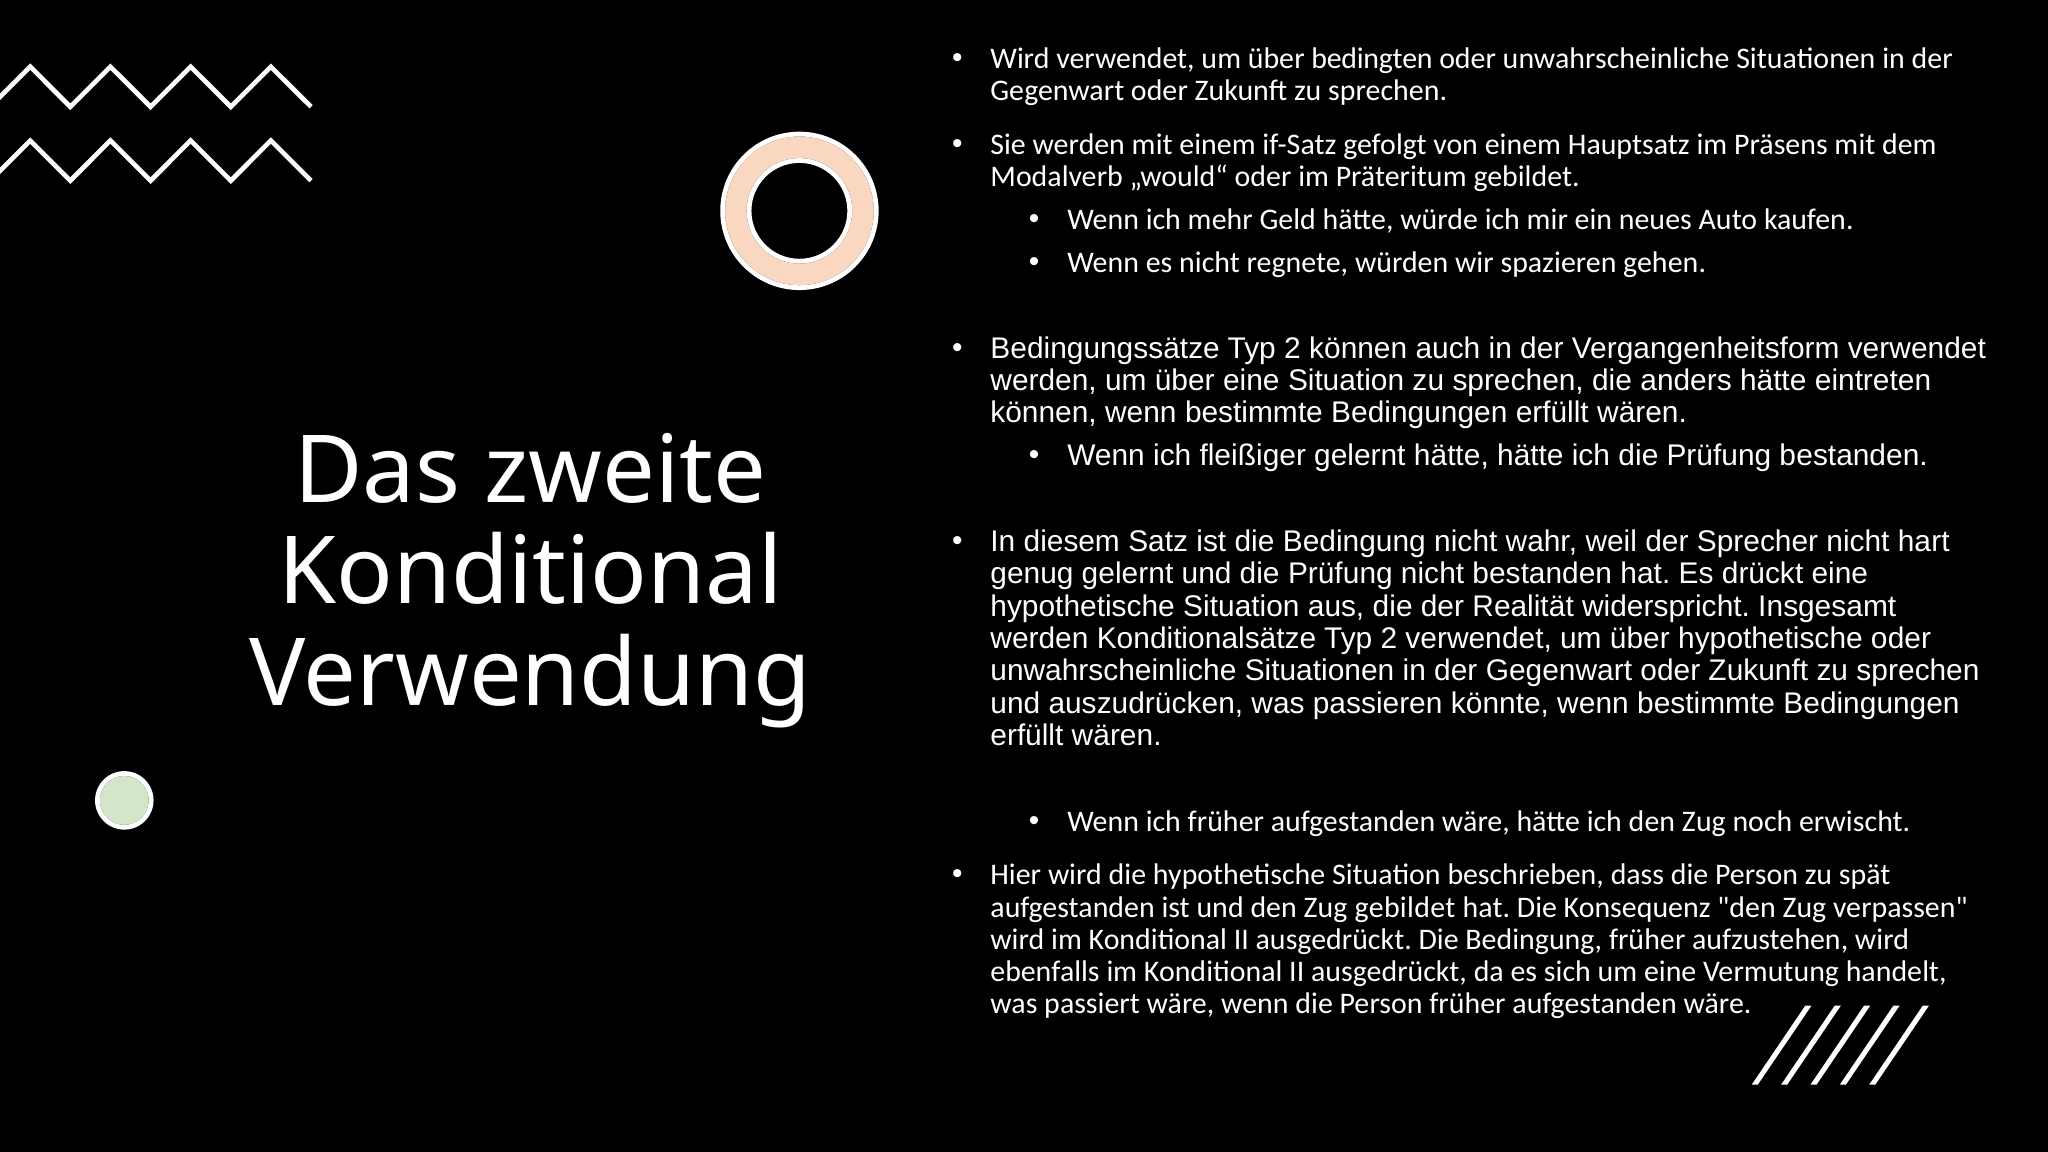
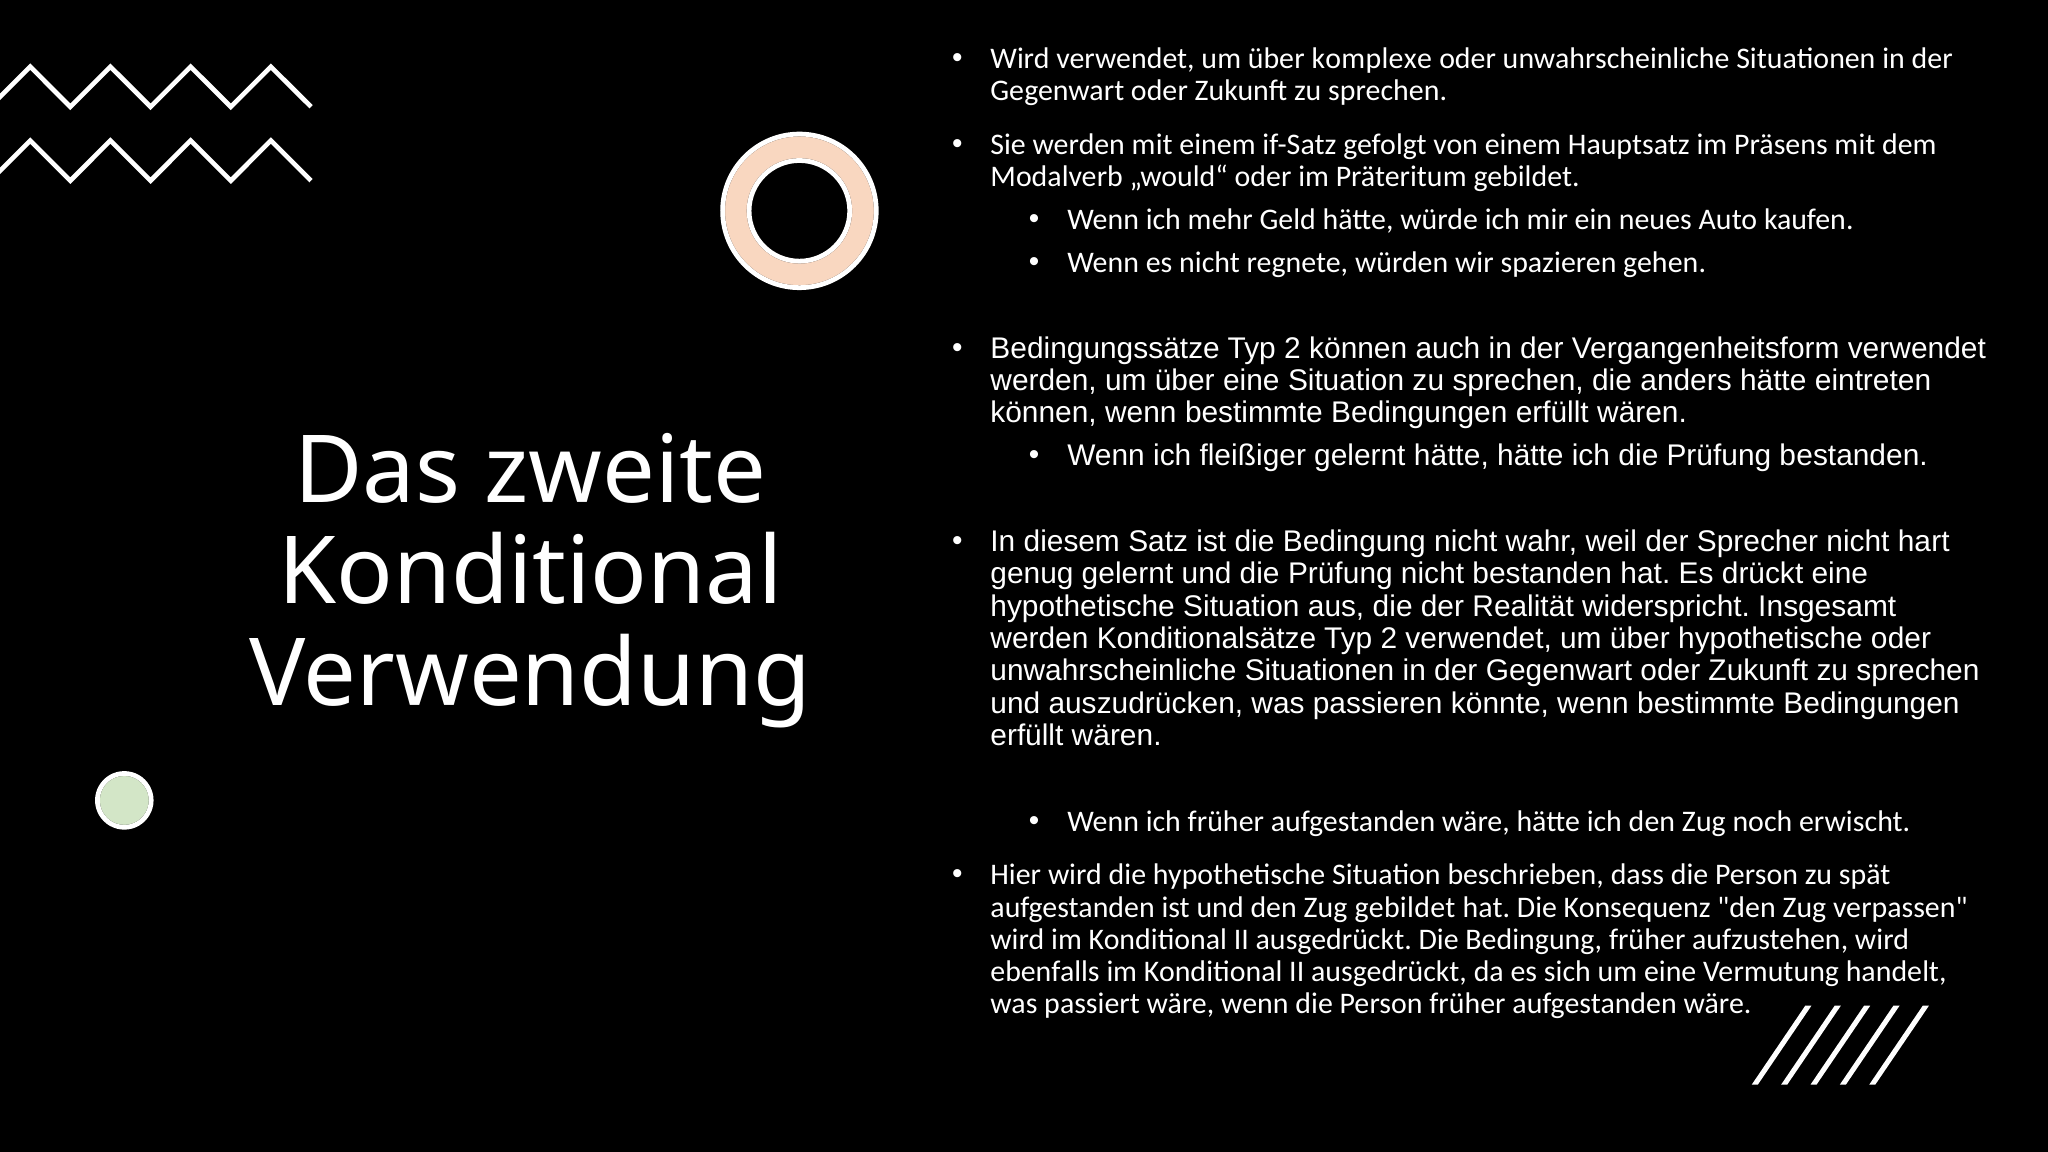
bedingten: bedingten -> komplexe
